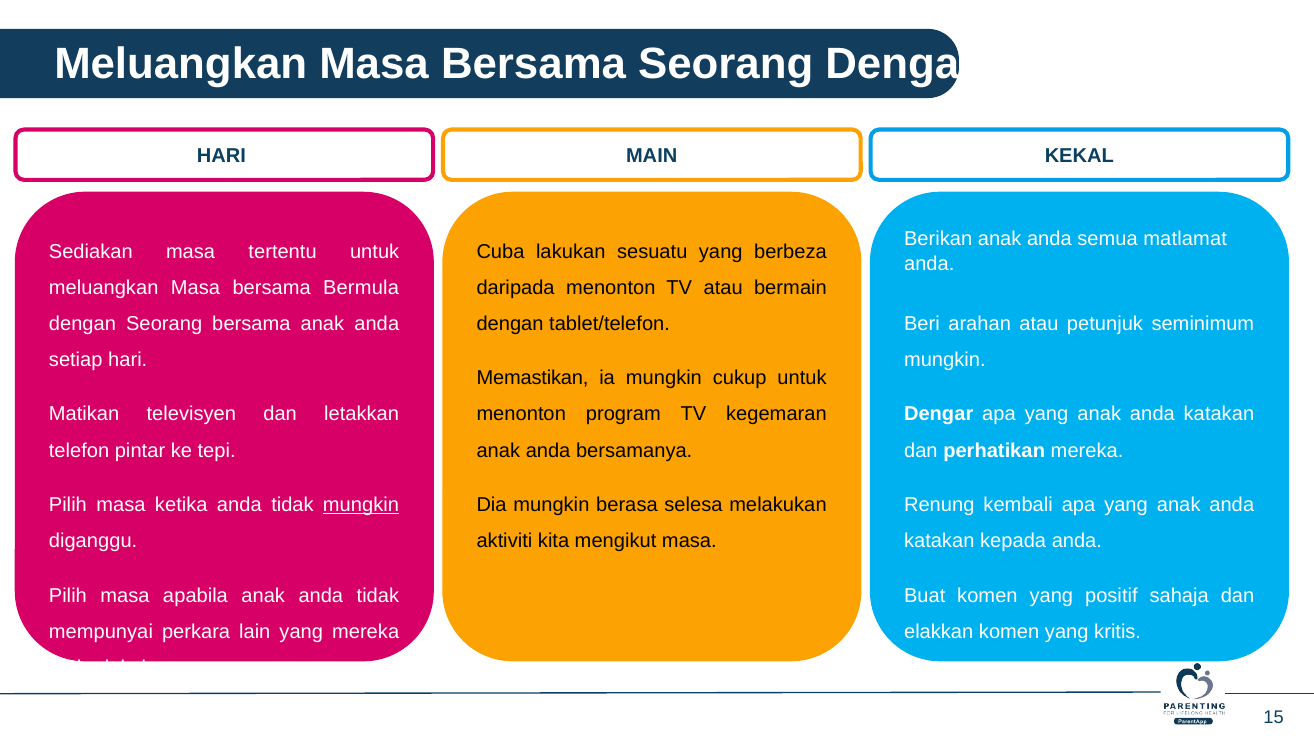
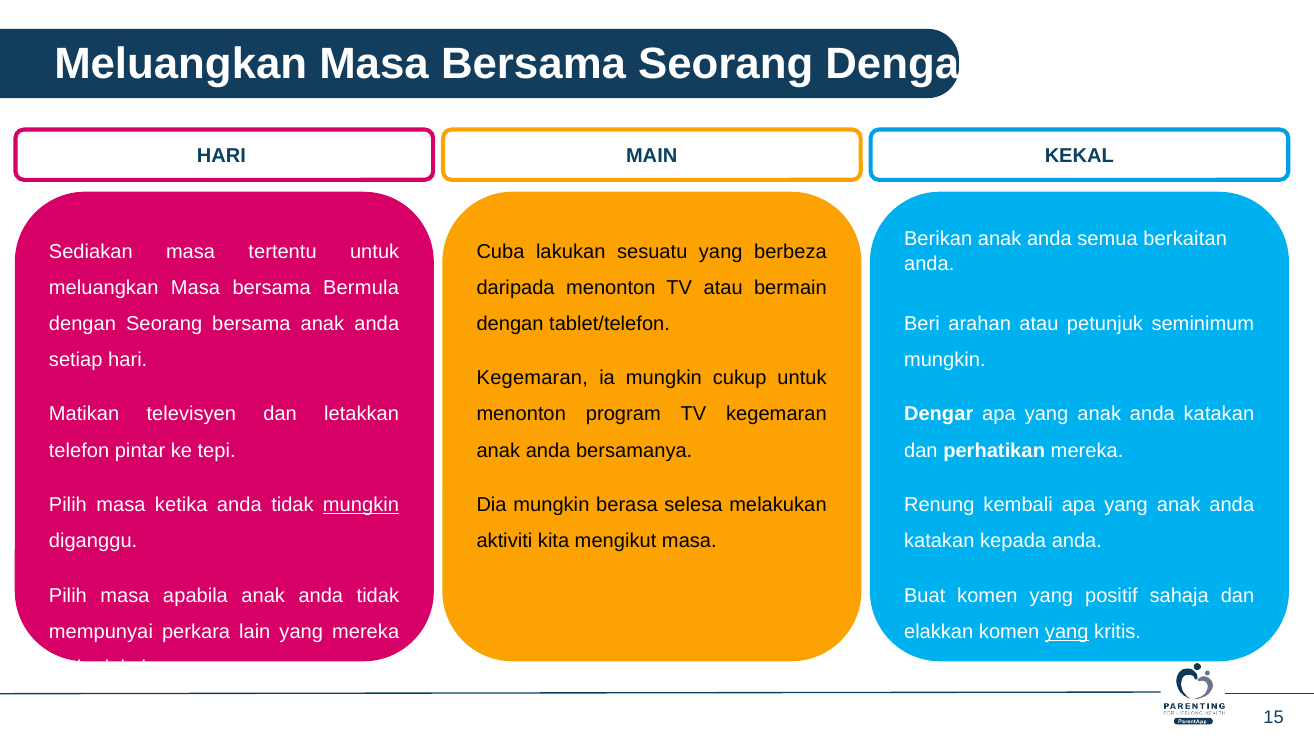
matlamat: matlamat -> berkaitan
Memastikan at (532, 378): Memastikan -> Kegemaran
yang at (1067, 632) underline: none -> present
